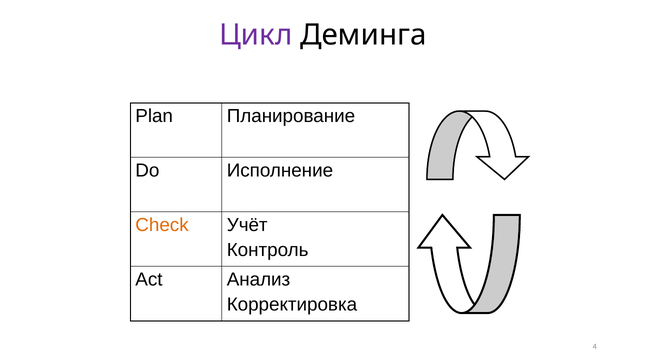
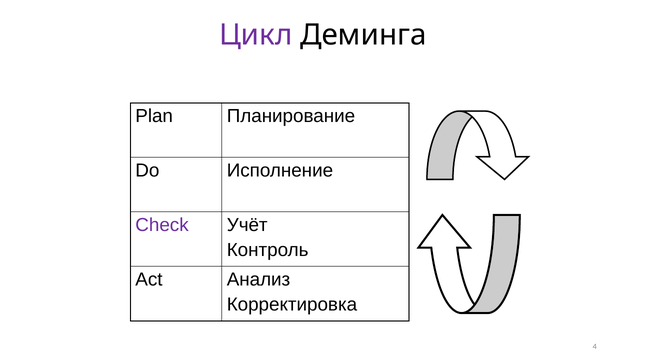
Check colour: orange -> purple
